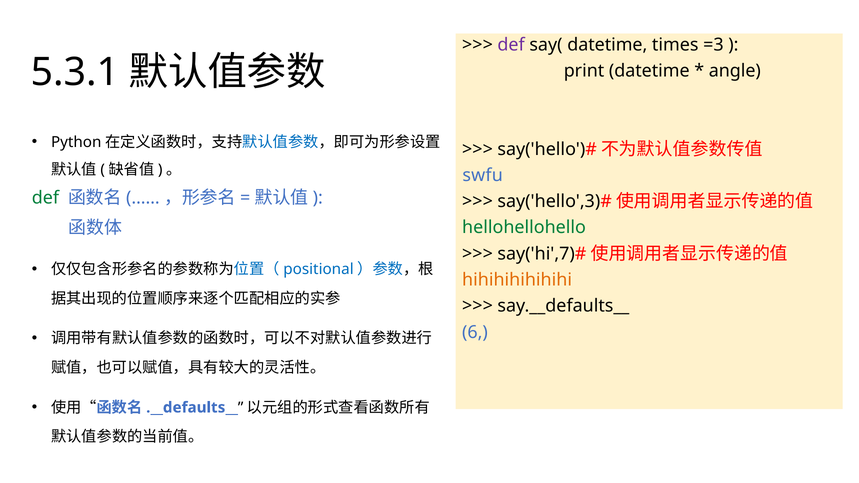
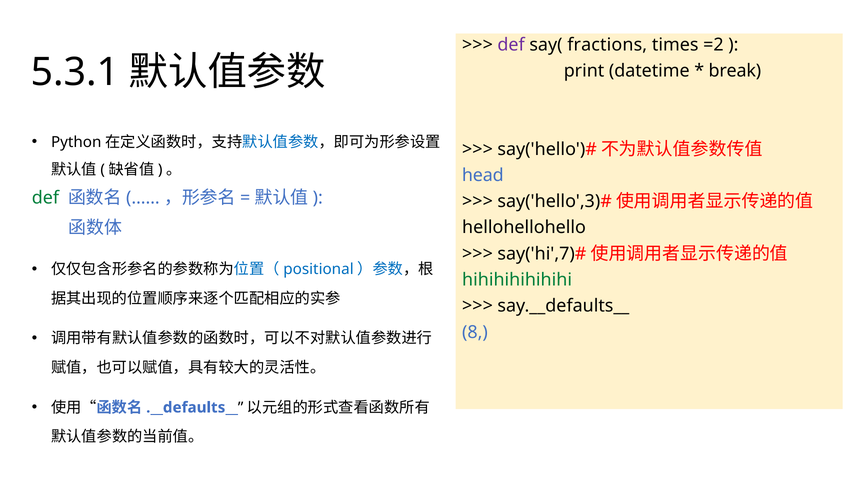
say( datetime: datetime -> fractions
=3: =3 -> =2
angle: angle -> break
swfu: swfu -> head
hellohellohello colour: green -> black
hihihihihihihi colour: orange -> green
6: 6 -> 8
